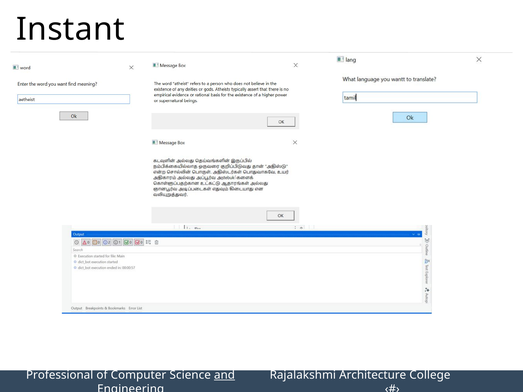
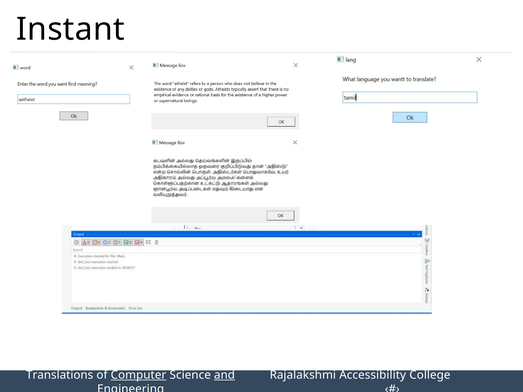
Professional: Professional -> Translations
Computer underline: none -> present
Architecture: Architecture -> Accessibility
